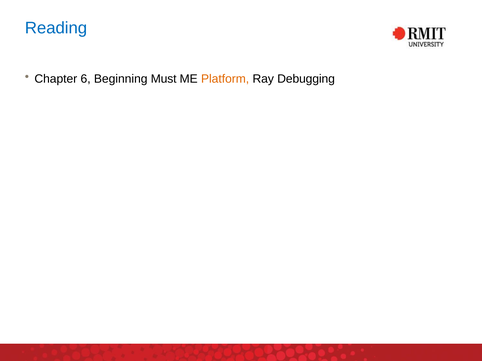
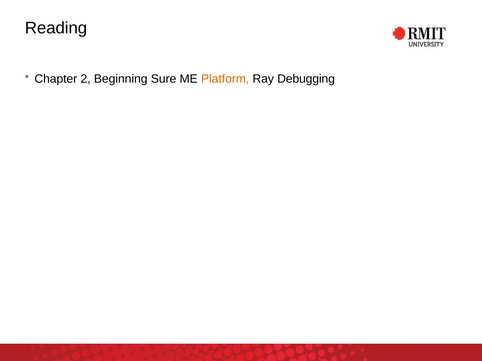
Reading colour: blue -> black
6: 6 -> 2
Must: Must -> Sure
